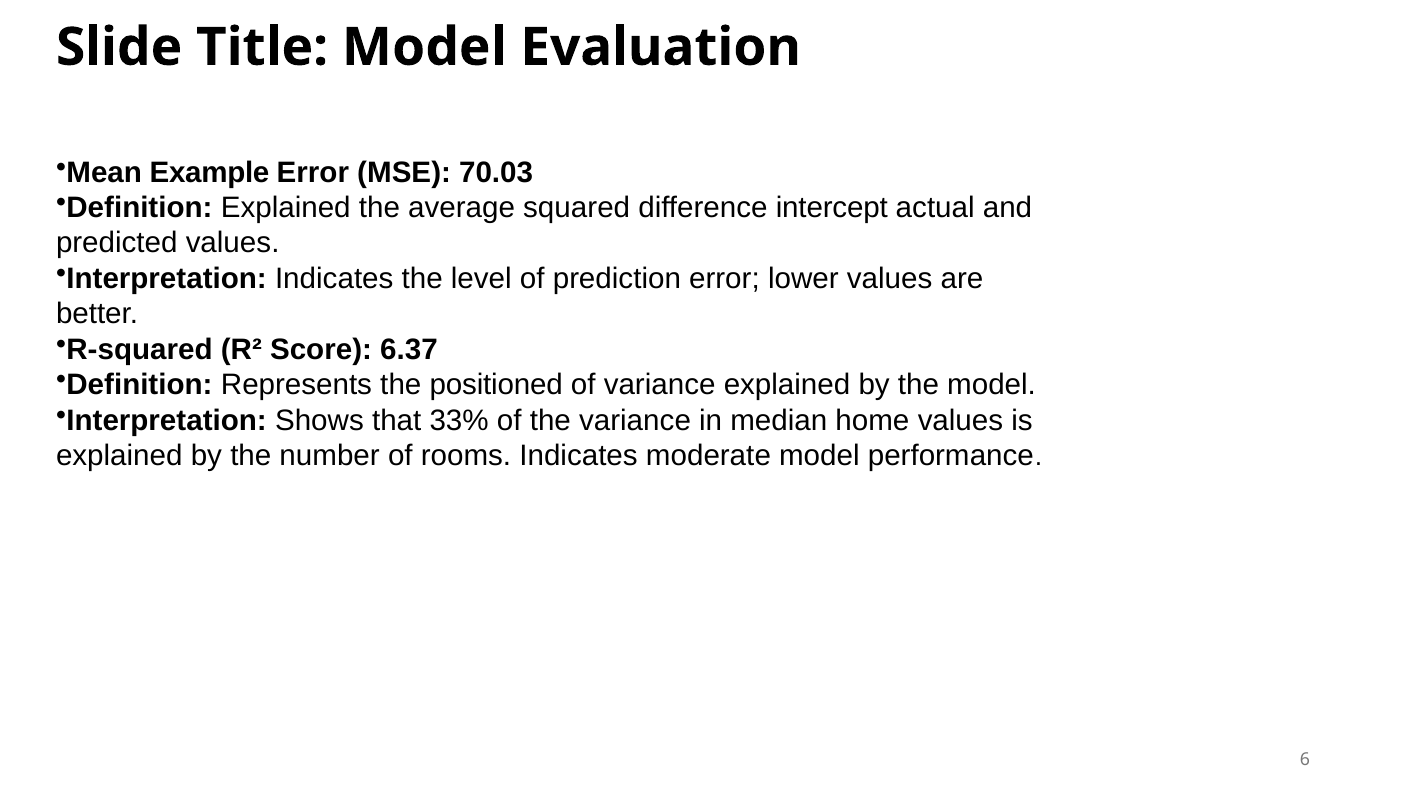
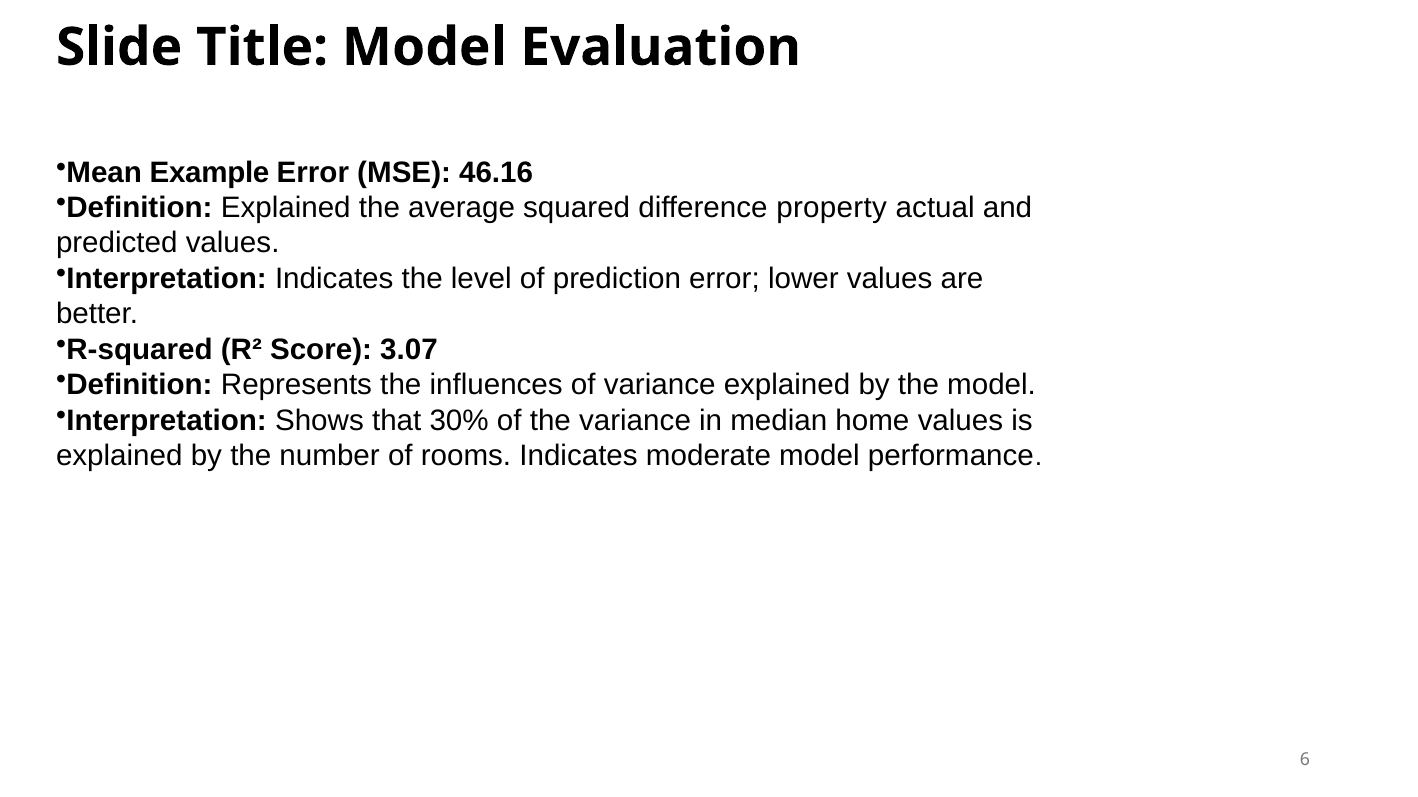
70.03: 70.03 -> 46.16
intercept: intercept -> property
6.37: 6.37 -> 3.07
positioned: positioned -> influences
33%: 33% -> 30%
